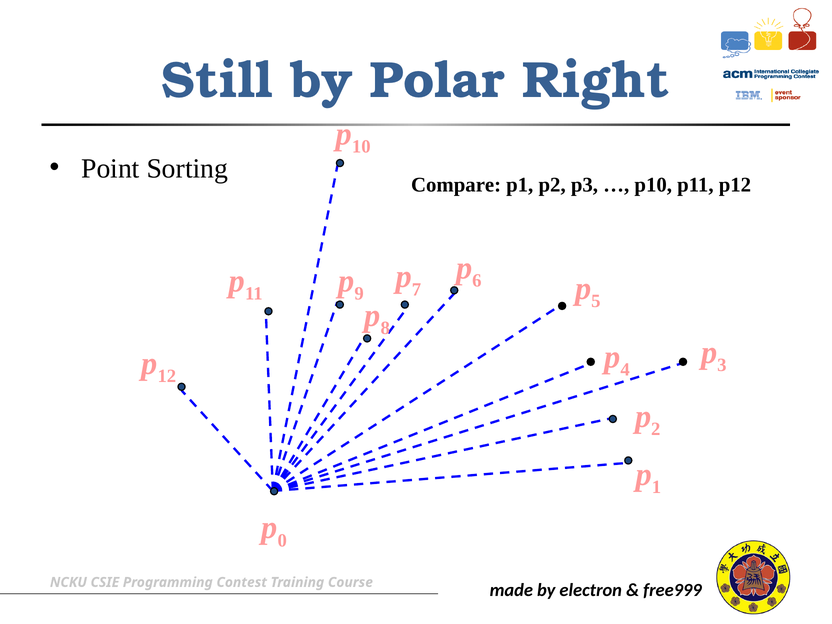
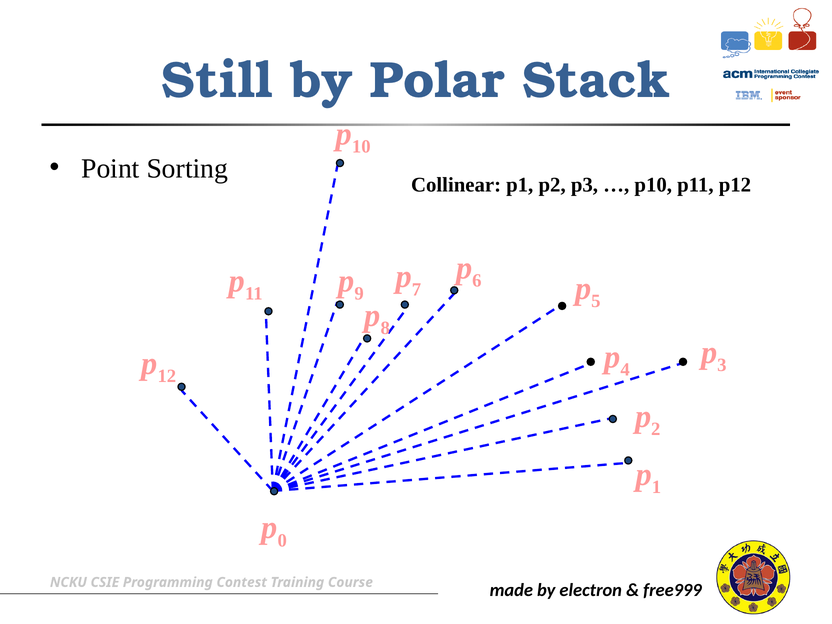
Right: Right -> Stack
Compare: Compare -> Collinear
